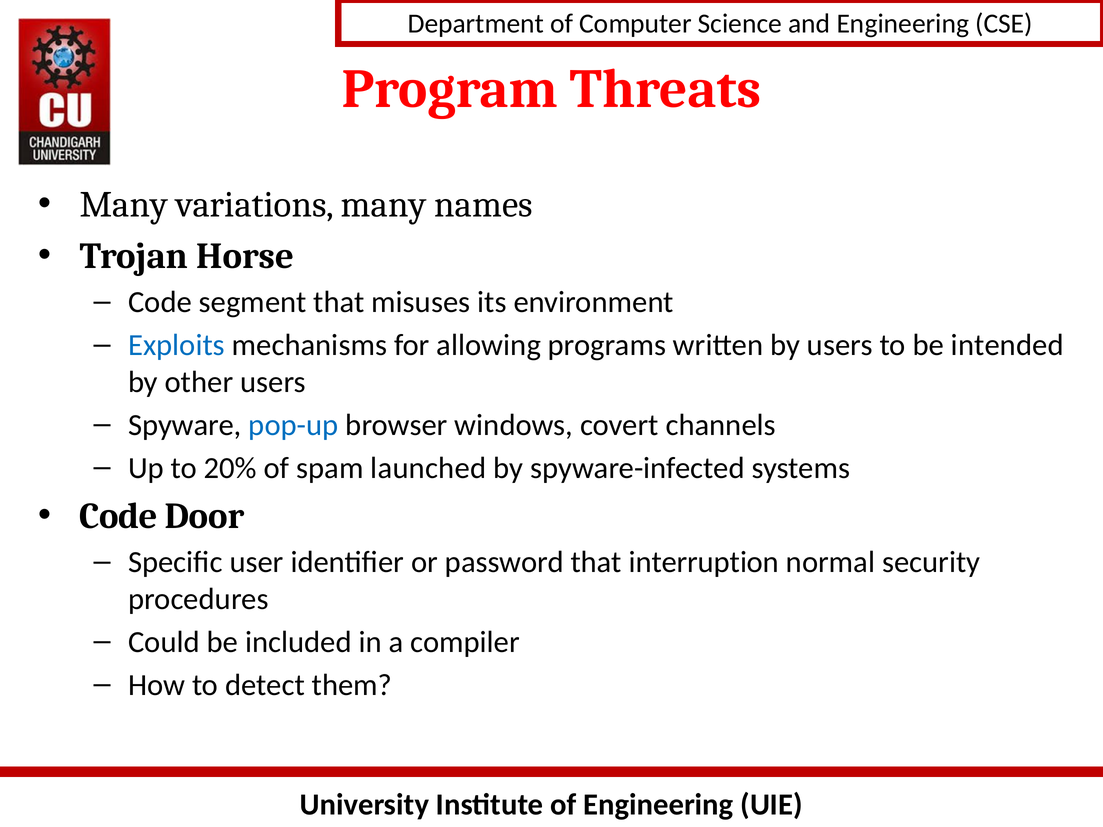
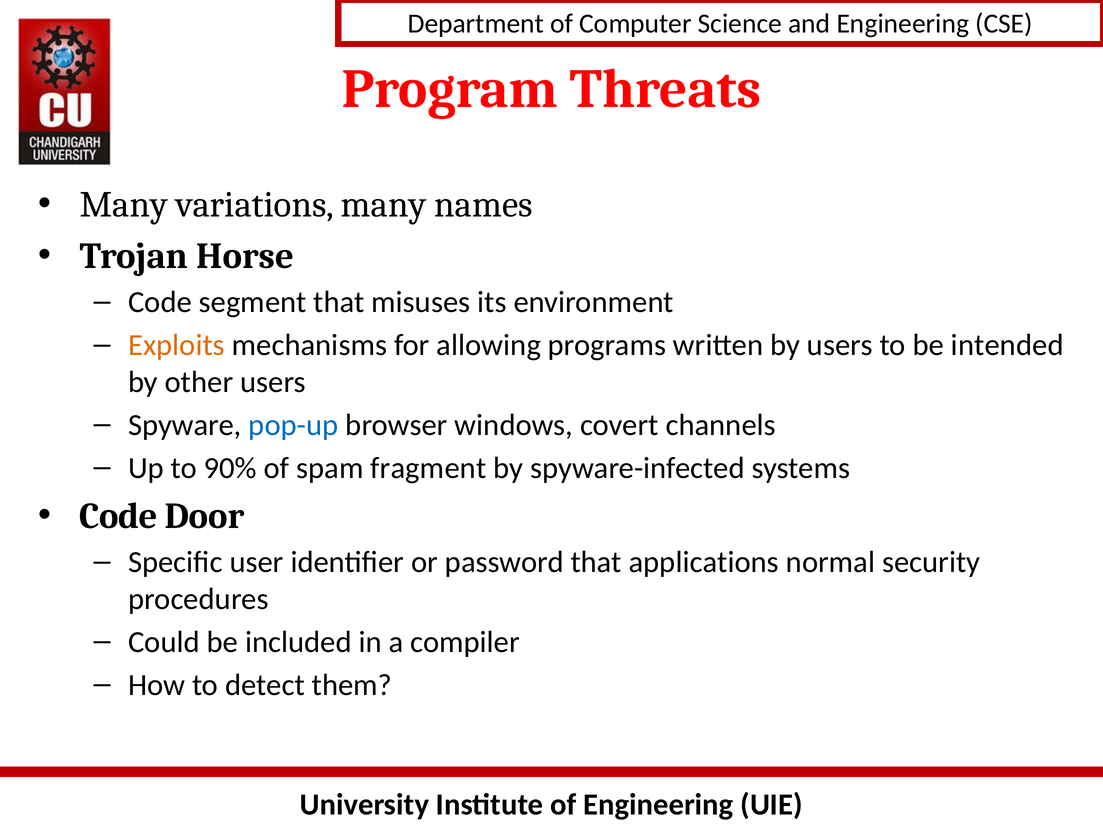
Exploits colour: blue -> orange
20%: 20% -> 90%
launched: launched -> fragment
interruption: interruption -> applications
